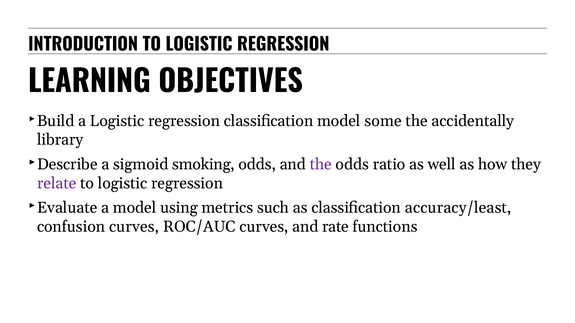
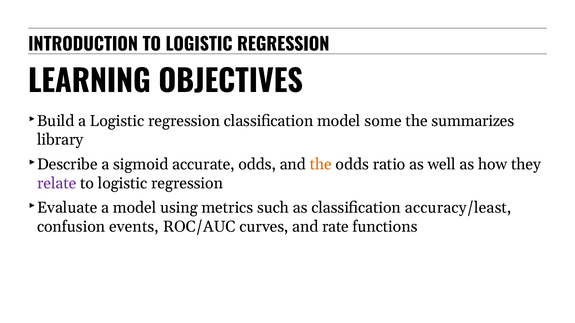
accidentally: accidentally -> summarizes
smoking: smoking -> accurate
the at (321, 164) colour: purple -> orange
confusion curves: curves -> events
